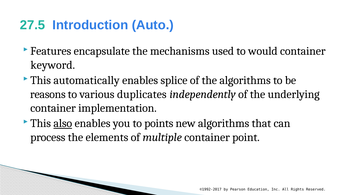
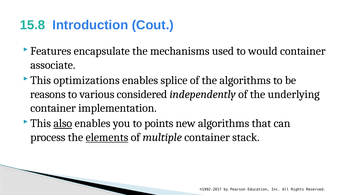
27.5: 27.5 -> 15.8
Auto: Auto -> Cout
keyword: keyword -> associate
automatically: automatically -> optimizations
duplicates: duplicates -> considered
elements underline: none -> present
point: point -> stack
